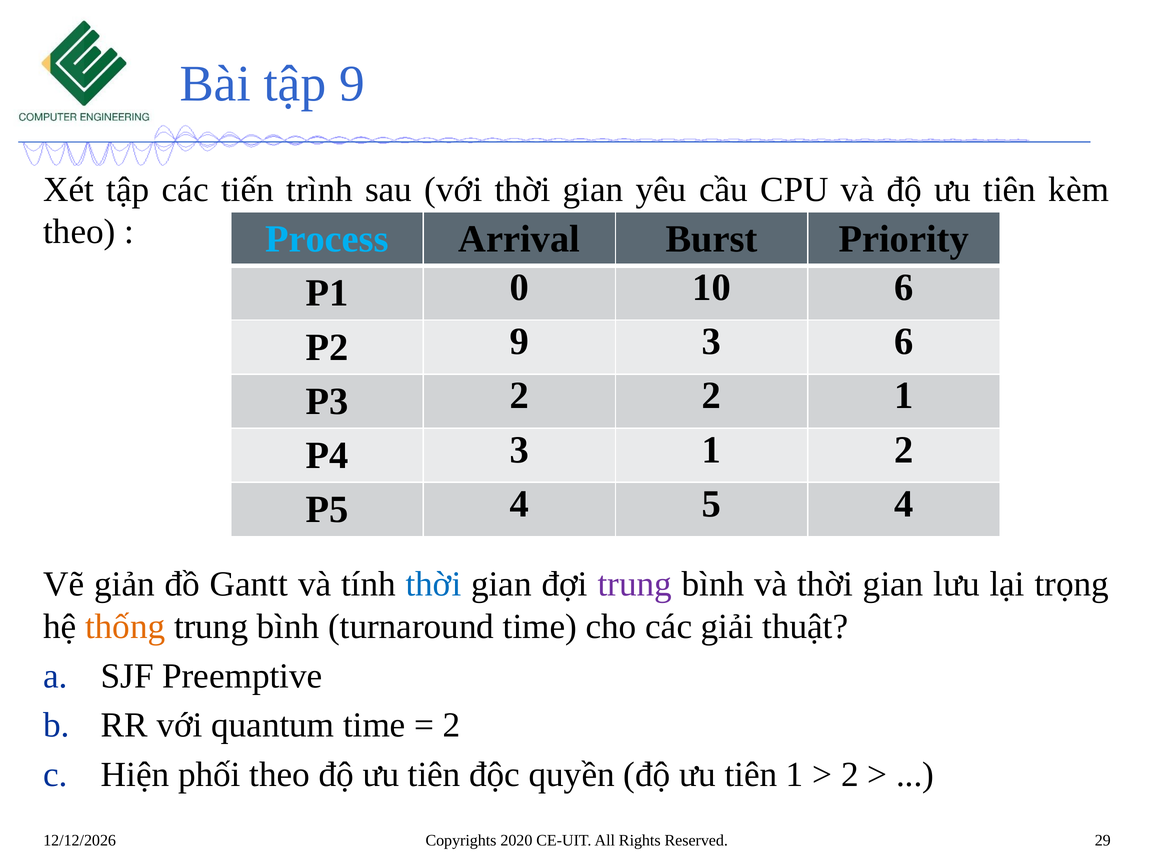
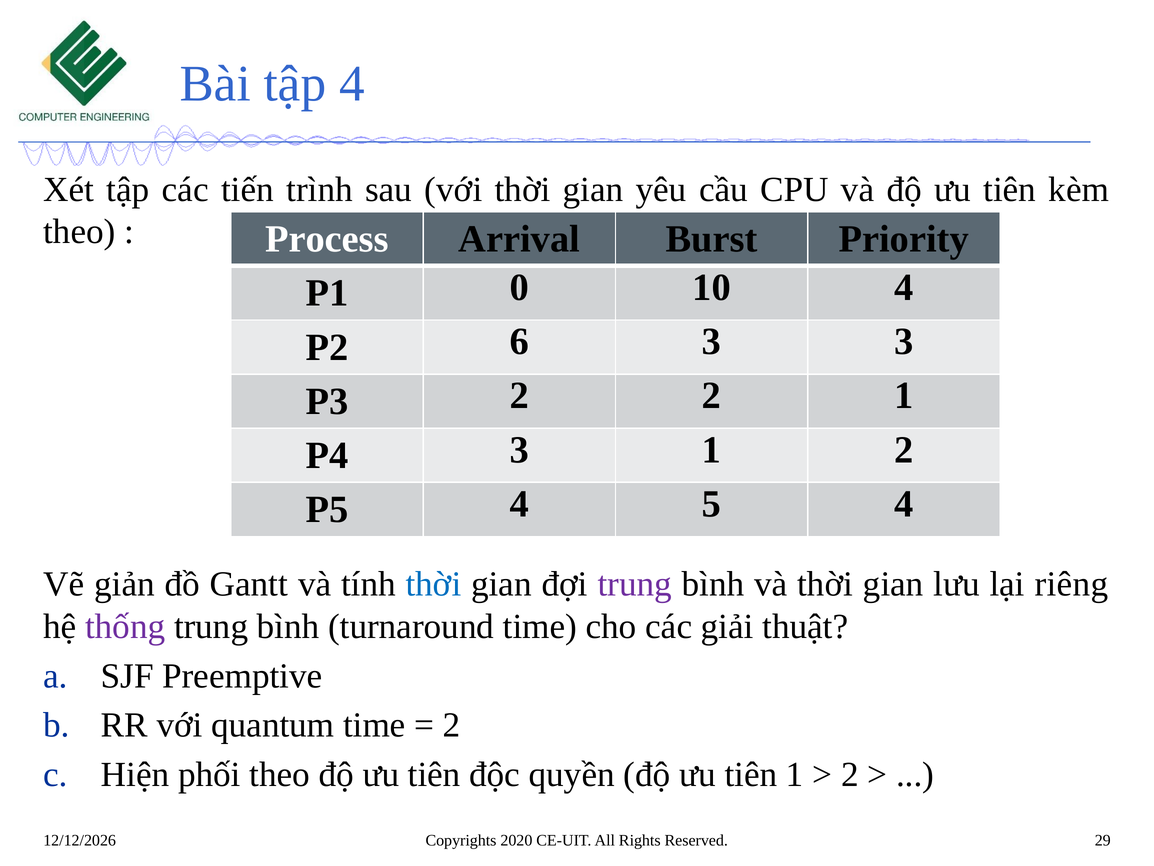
tập 9: 9 -> 4
Process colour: light blue -> white
10 6: 6 -> 4
P2 9: 9 -> 6
3 6: 6 -> 3
trọng: trọng -> riêng
thống colour: orange -> purple
